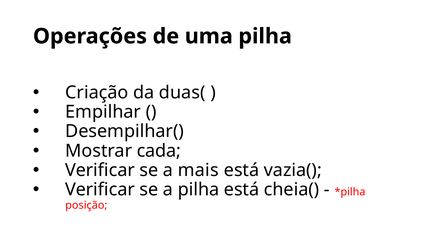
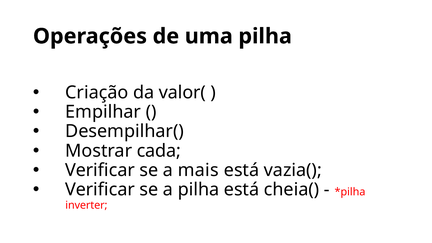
duas(: duas( -> valor(
posição: posição -> inverter
